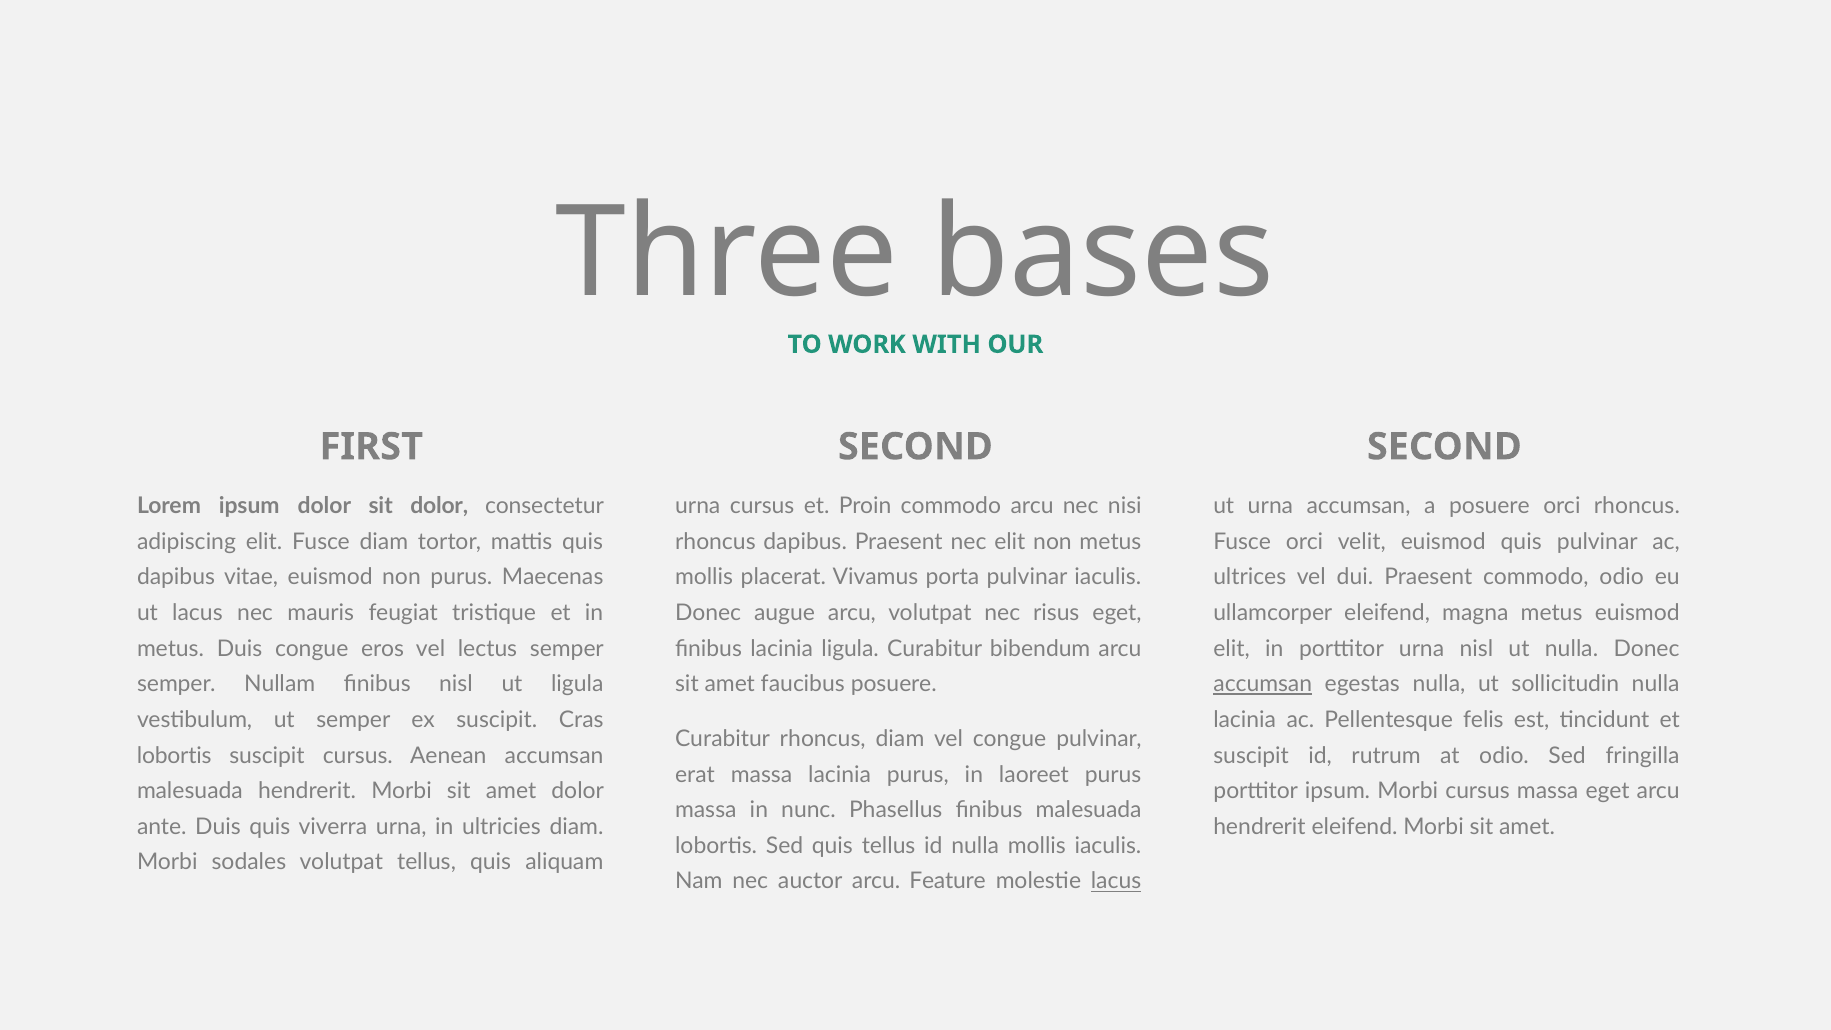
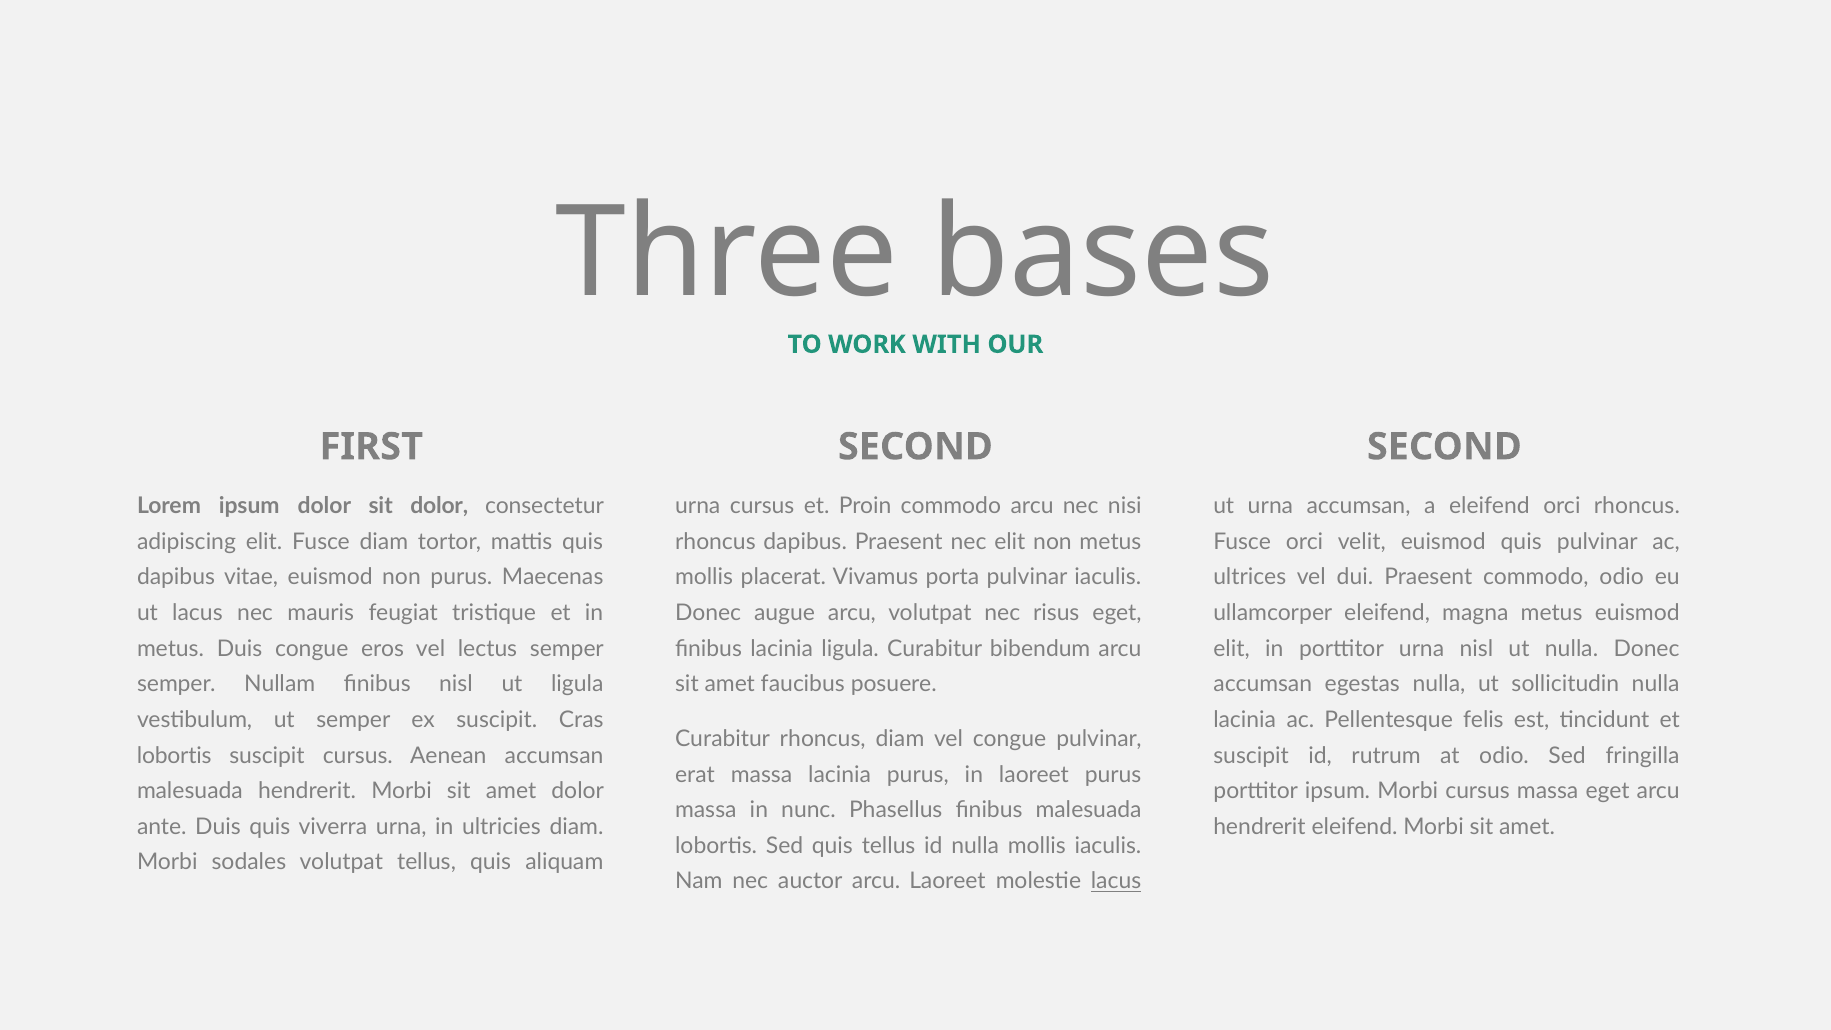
a posuere: posuere -> eleifend
accumsan at (1263, 684) underline: present -> none
arcu Feature: Feature -> Laoreet
